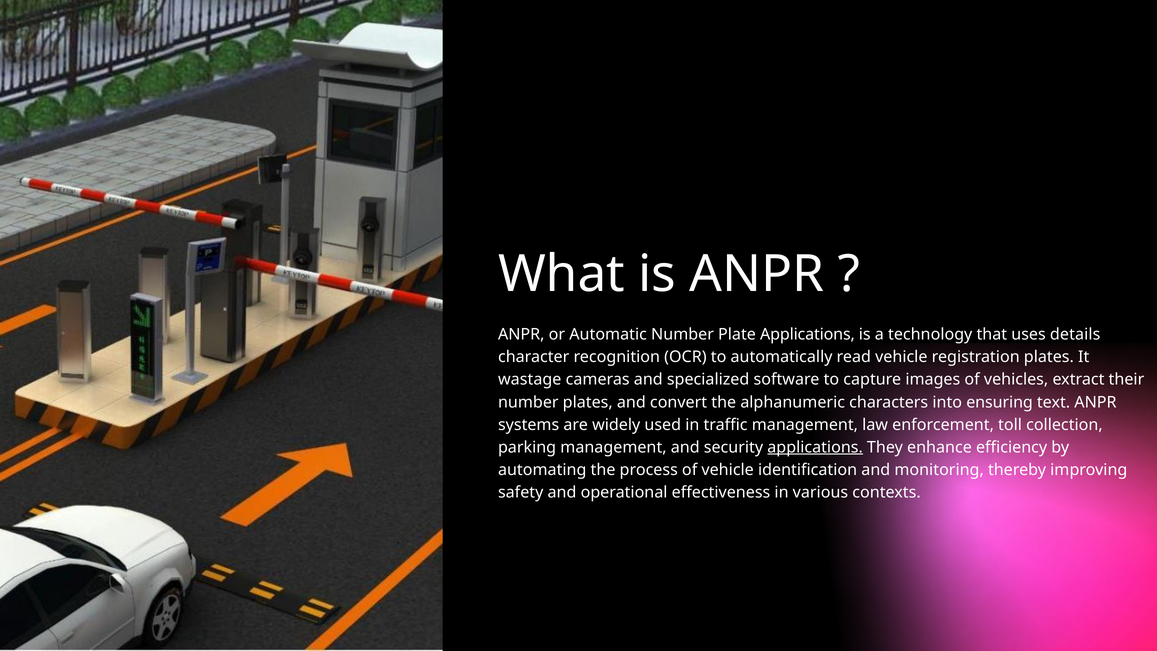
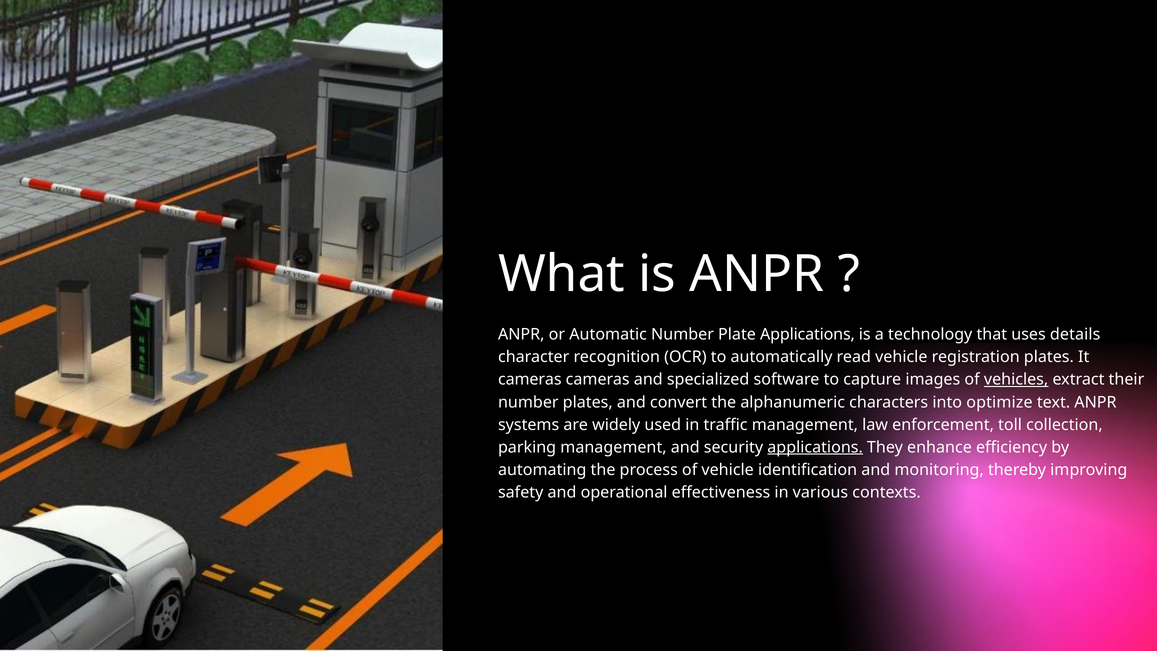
wastage at (530, 380): wastage -> cameras
vehicles underline: none -> present
ensuring: ensuring -> optimize
